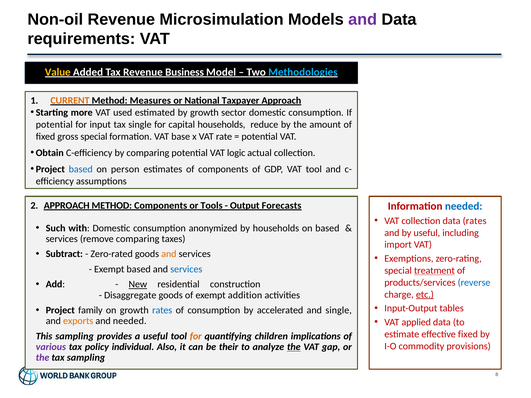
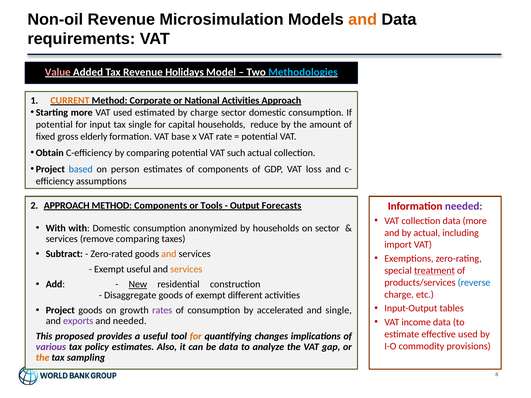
and at (363, 19) colour: purple -> orange
Value colour: yellow -> pink
Business: Business -> Holidays
Measures: Measures -> Corporate
National Taxpayer: Taxpayer -> Activities
by growth: growth -> charge
gross special: special -> elderly
logic: logic -> such
VAT tool: tool -> loss
needed at (464, 206) colour: blue -> purple
data rates: rates -> more
Such at (56, 228): Such -> With
on based: based -> sector
by useful: useful -> actual
Exempt based: based -> useful
services at (186, 269) colour: blue -> orange
etc underline: present -> none
addition: addition -> different
Project family: family -> goods
rates at (162, 310) colour: blue -> purple
exports colour: orange -> purple
applied: applied -> income
effective fixed: fixed -> used
This sampling: sampling -> proposed
children: children -> changes
policy individual: individual -> estimates
be their: their -> data
the at (294, 347) underline: present -> none
the at (43, 358) colour: purple -> orange
